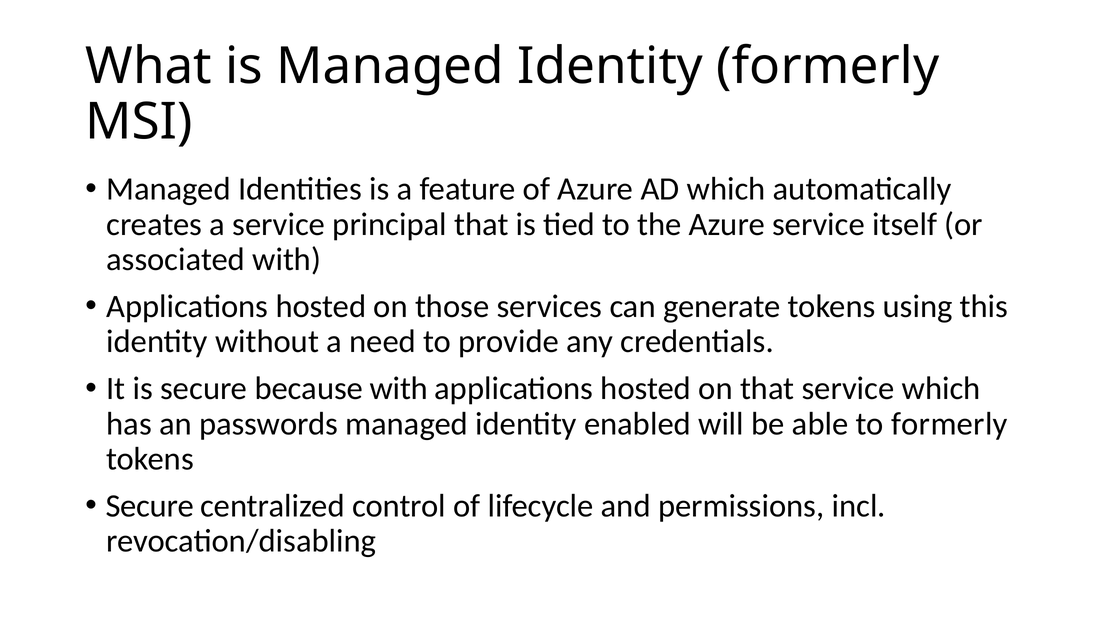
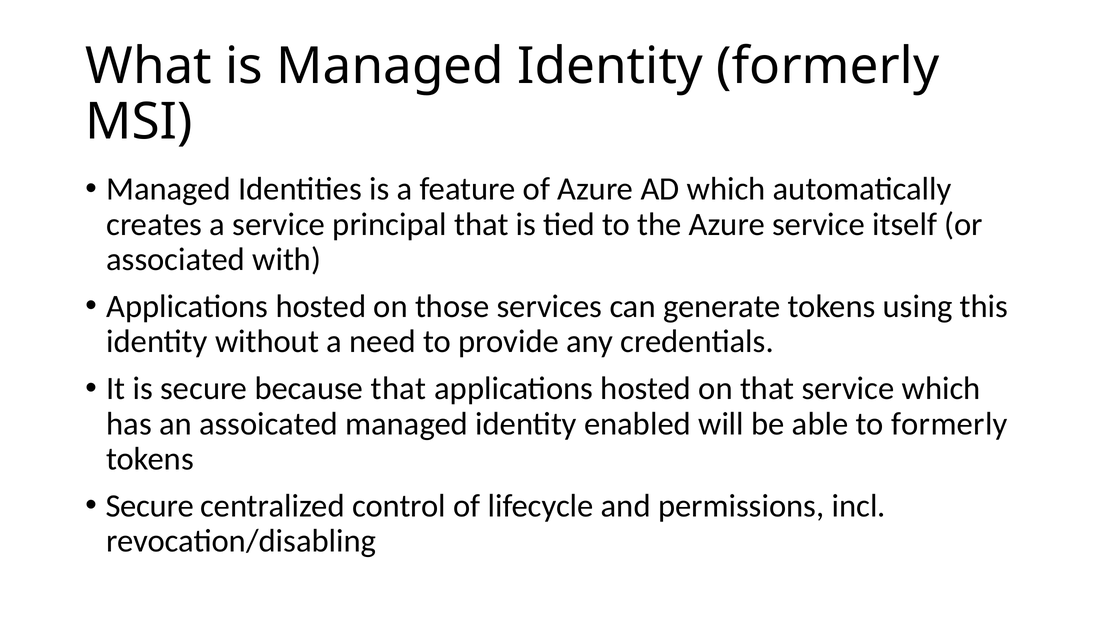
because with: with -> that
passwords: passwords -> assoicated
